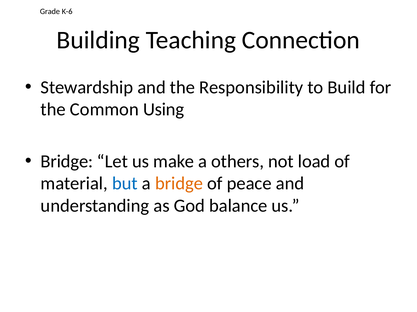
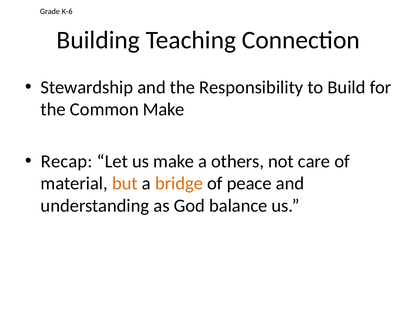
Common Using: Using -> Make
Bridge at (67, 162): Bridge -> Recap
load: load -> care
but colour: blue -> orange
